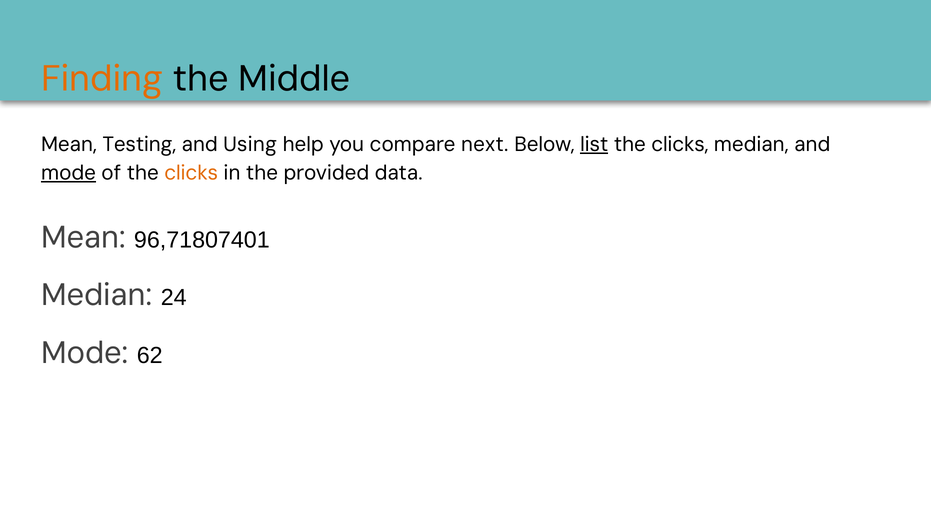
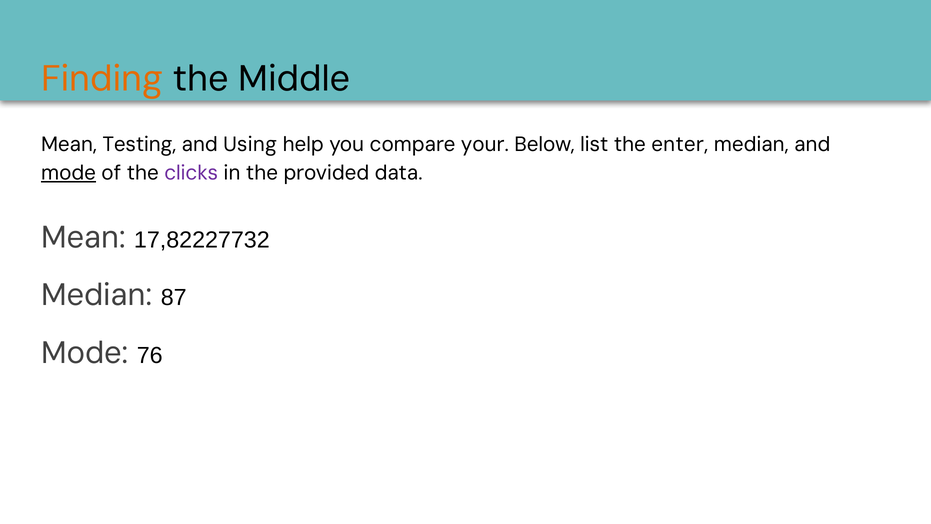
next: next -> your
list underline: present -> none
clicks at (680, 144): clicks -> enter
clicks at (191, 173) colour: orange -> purple
96,71807401: 96,71807401 -> 17,82227732
24: 24 -> 87
62: 62 -> 76
